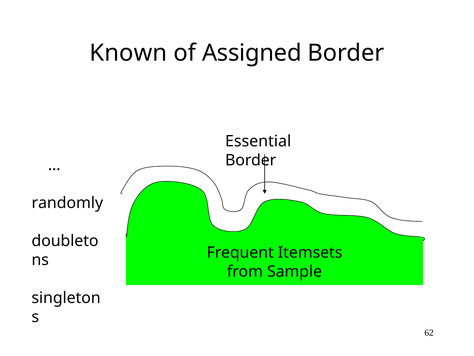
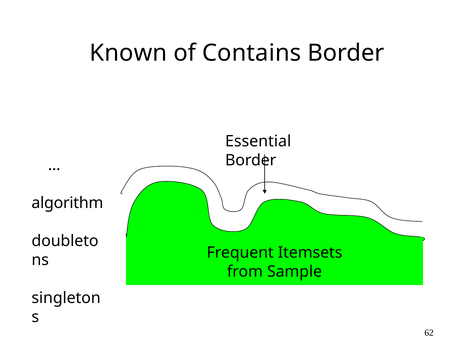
Assigned: Assigned -> Contains
randomly: randomly -> algorithm
